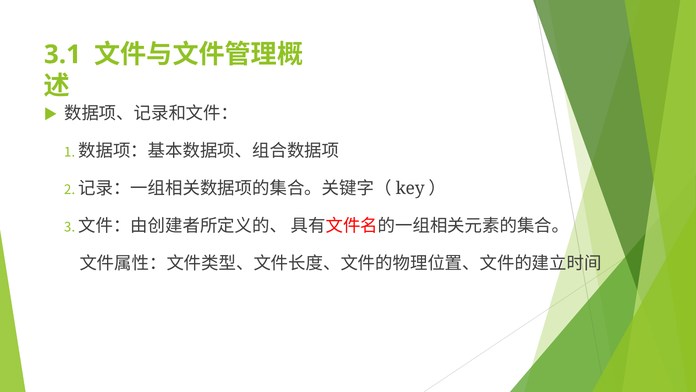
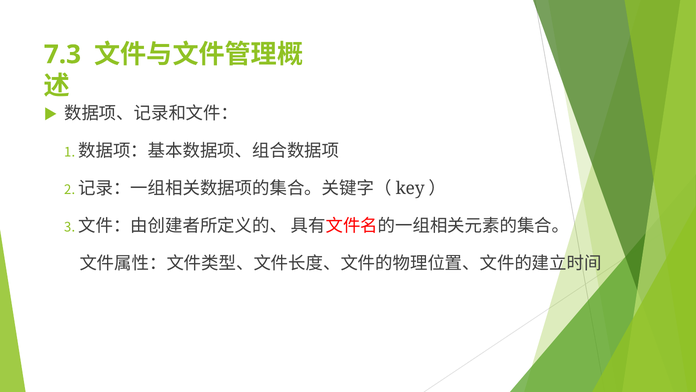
3.1: 3.1 -> 7.3
